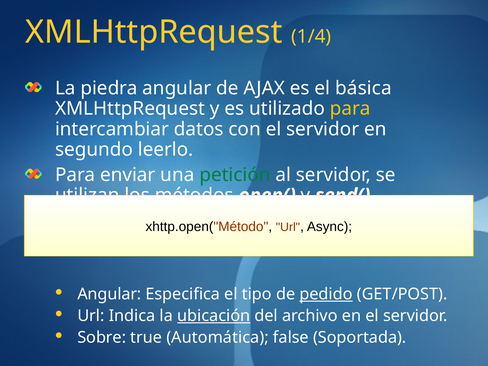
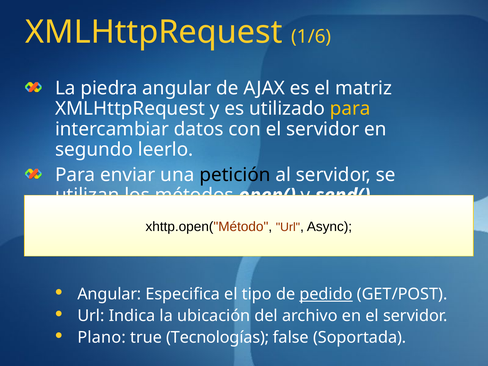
1/4: 1/4 -> 1/6
básica: básica -> matriz
petición colour: green -> black
ubicación underline: present -> none
Sobre: Sobre -> Plano
Automática: Automática -> Tecnologías
